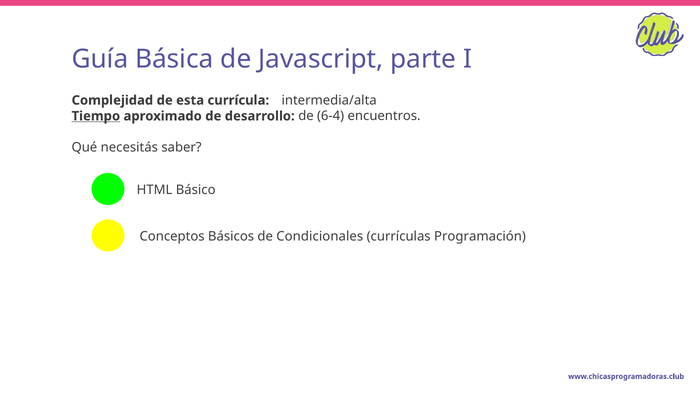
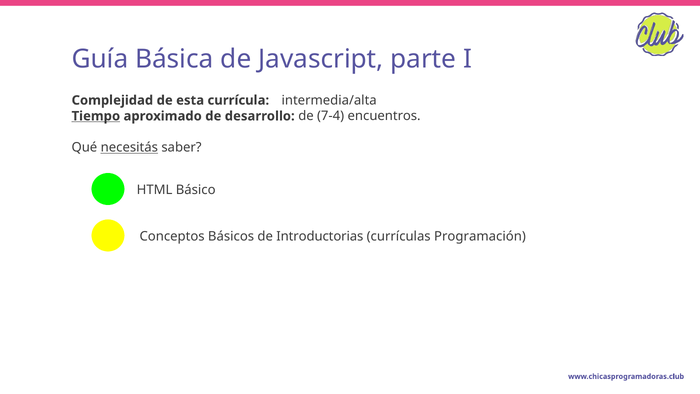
6-4: 6-4 -> 7-4
necesitás underline: none -> present
Condicionales: Condicionales -> Introductorias
